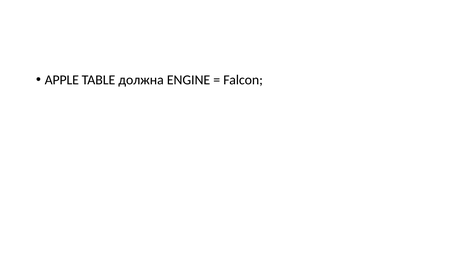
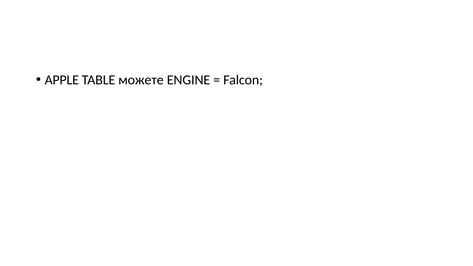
должна: должна -> можете
